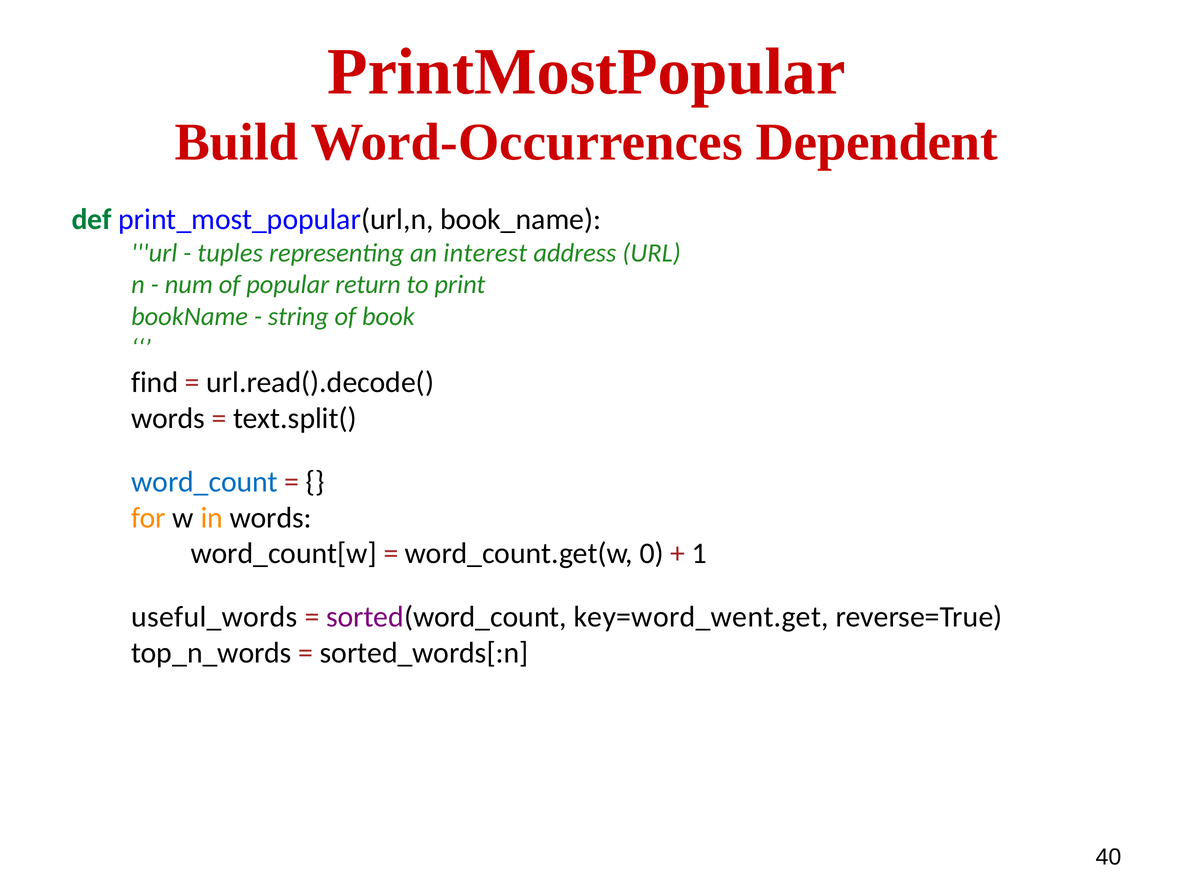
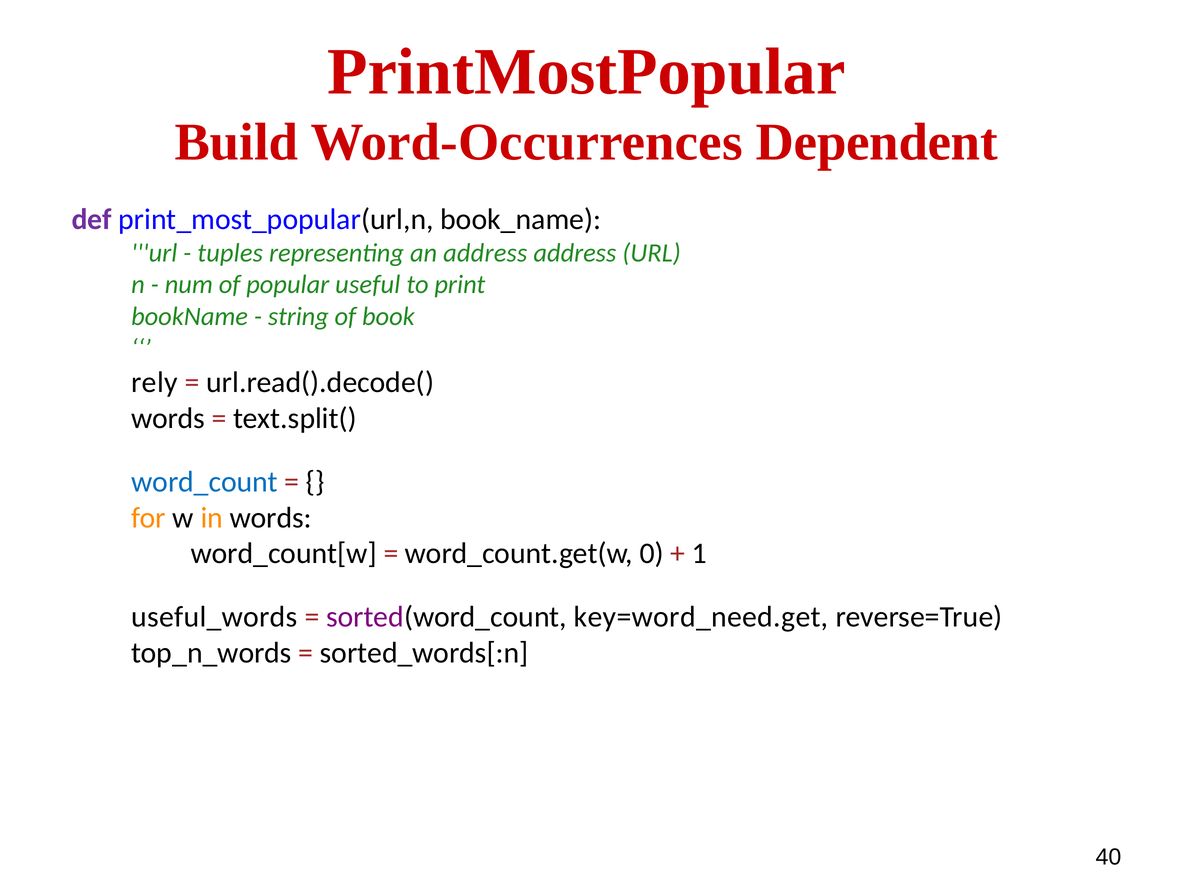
def colour: green -> purple
an interest: interest -> address
return: return -> useful
find: find -> rely
key=word_went.get: key=word_went.get -> key=word_need.get
